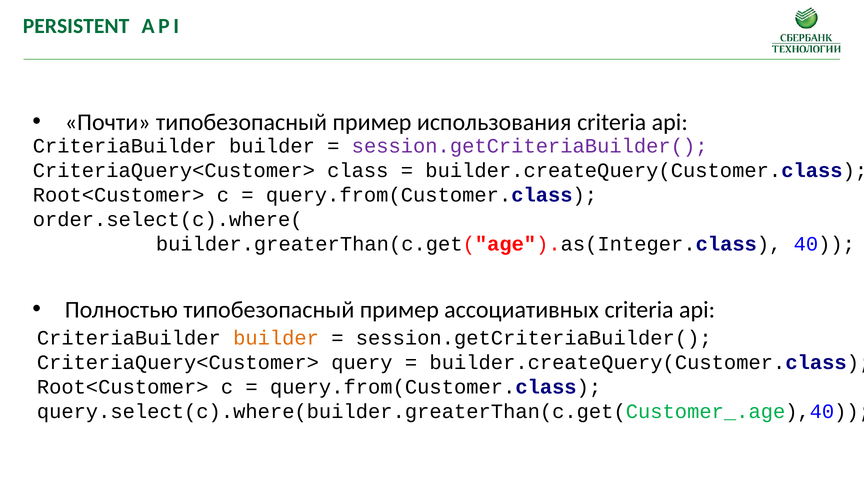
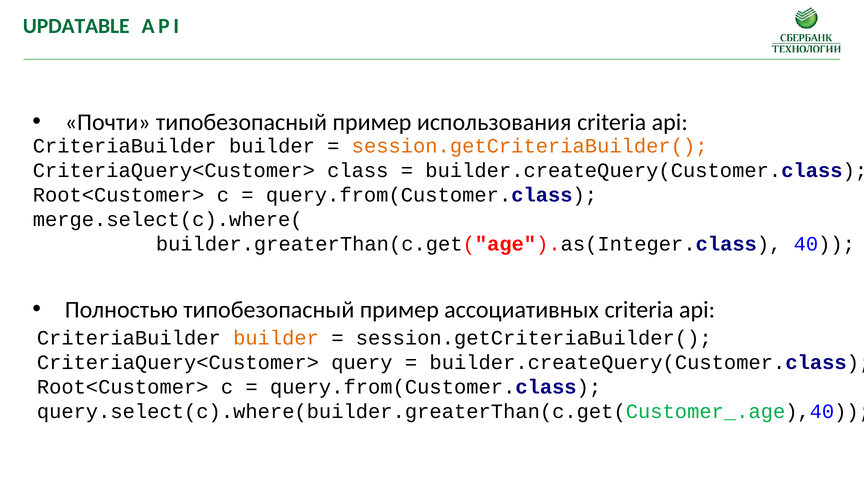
PERSISTENT: PERSISTENT -> UPDATABLE
session.getCriteriaBuilder( at (530, 146) colour: purple -> orange
order.select(c).where(: order.select(c).where( -> merge.select(c).where(
